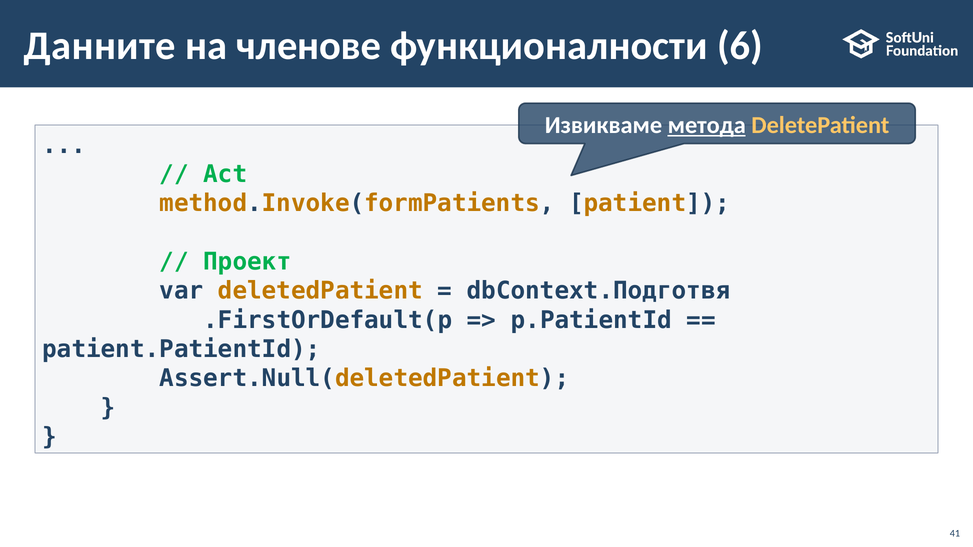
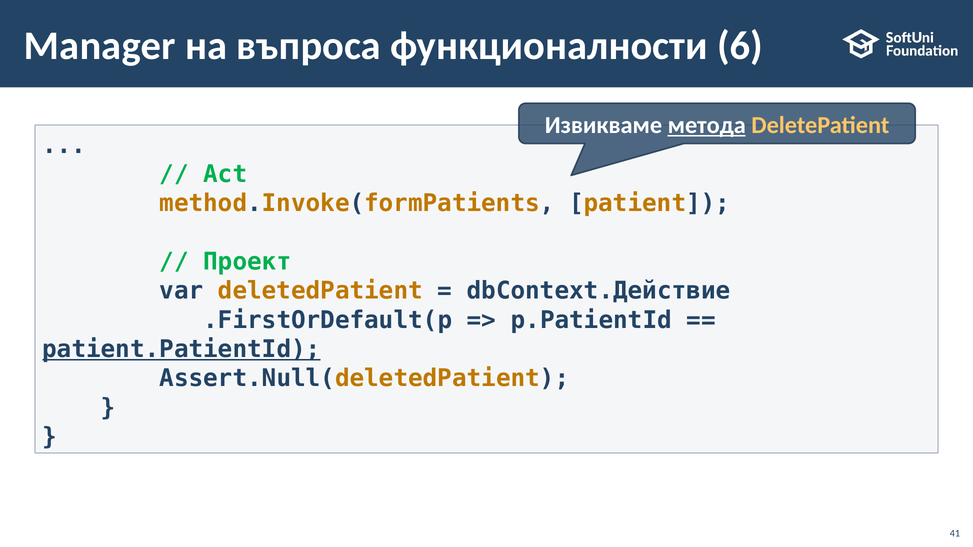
Данните: Данните -> Manager
членове: членове -> въпроса
dbContext.Подготвя: dbContext.Подготвя -> dbContext.Действие
patient.PatientId underline: none -> present
